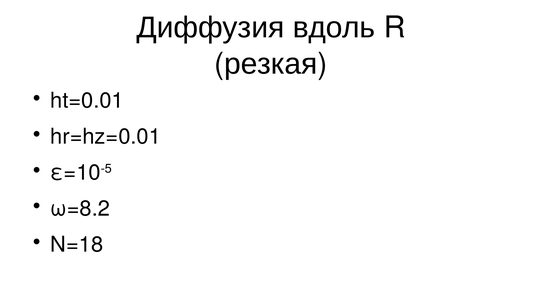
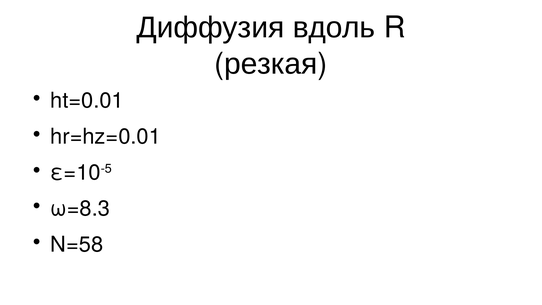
ω=8.2: ω=8.2 -> ω=8.3
N=18: N=18 -> N=58
